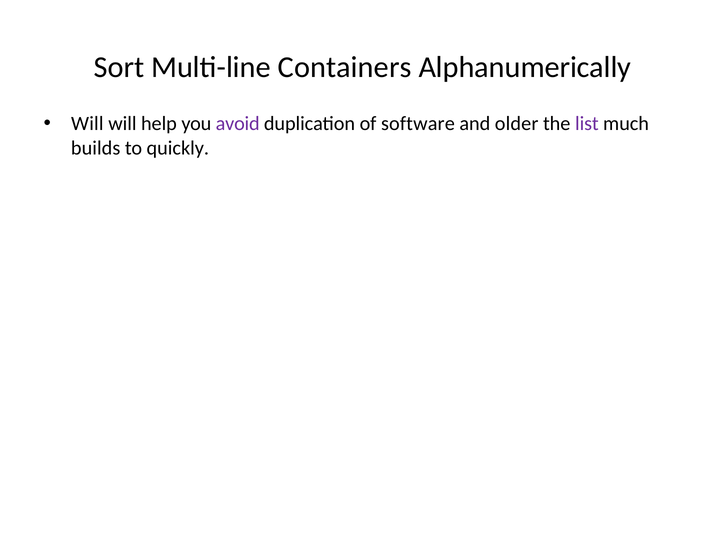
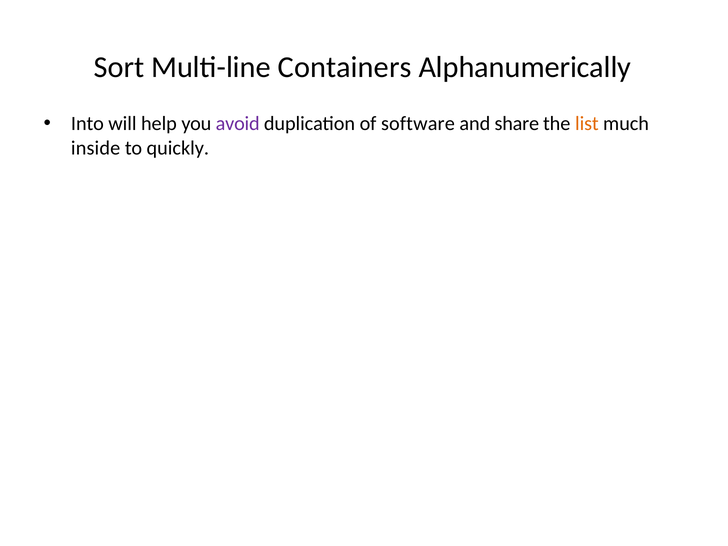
Will at (87, 124): Will -> Into
older: older -> share
list colour: purple -> orange
builds: builds -> inside
